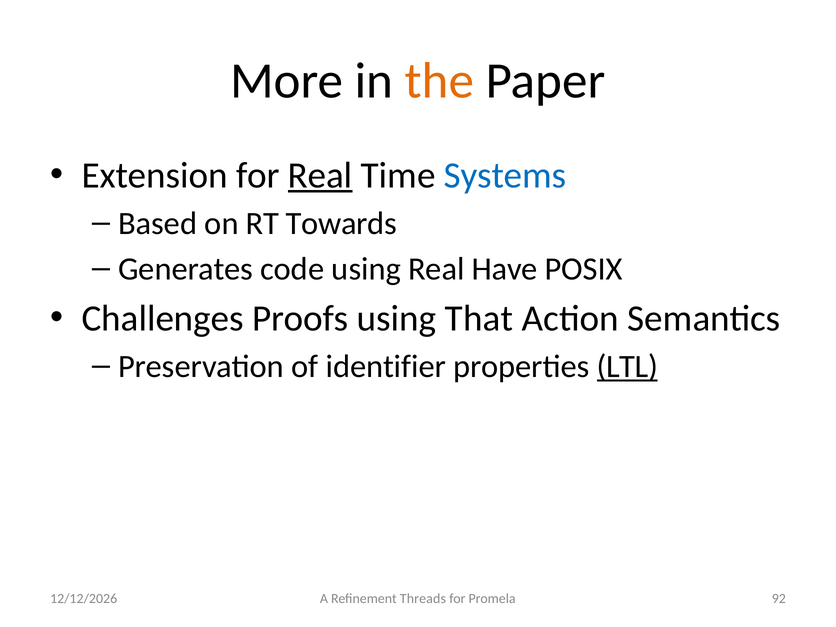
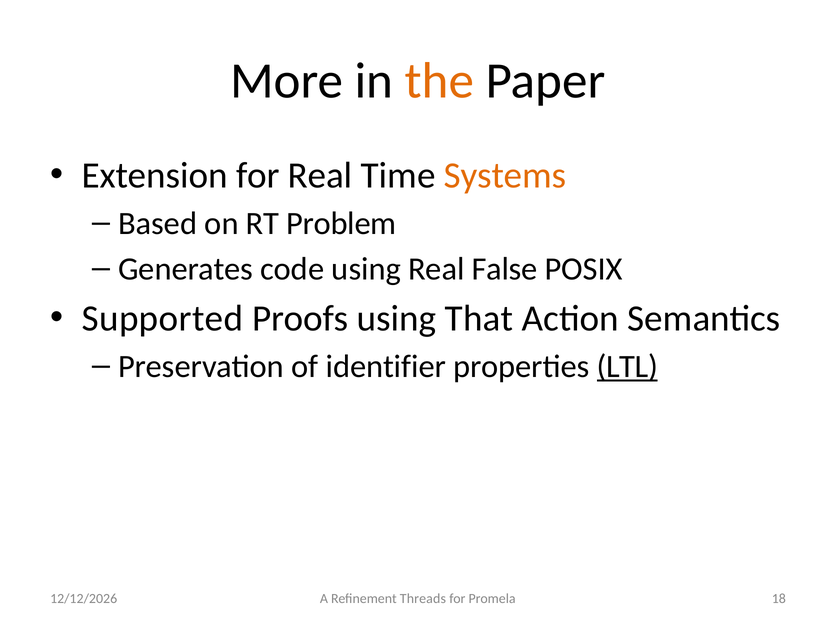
Real at (320, 175) underline: present -> none
Systems colour: blue -> orange
Towards: Towards -> Problem
Have: Have -> False
Challenges: Challenges -> Supported
92: 92 -> 18
